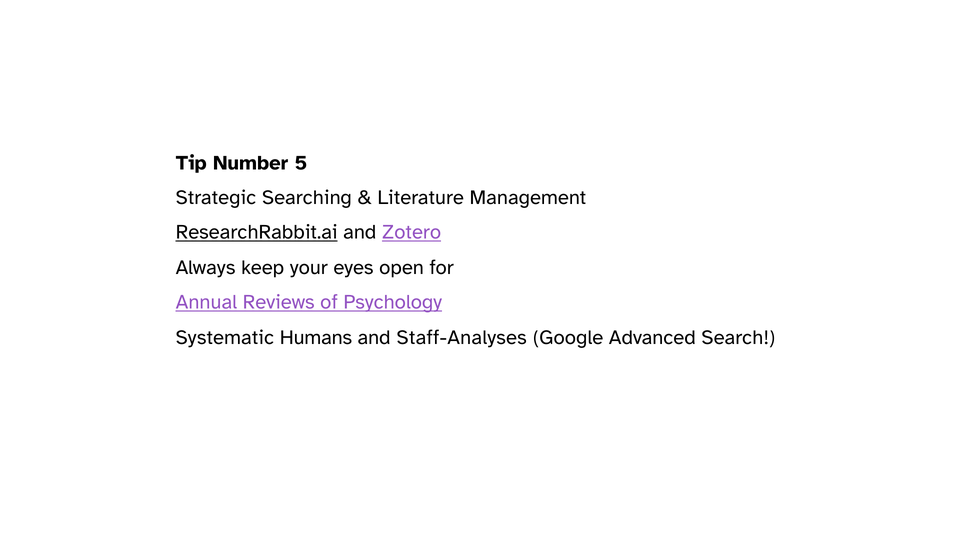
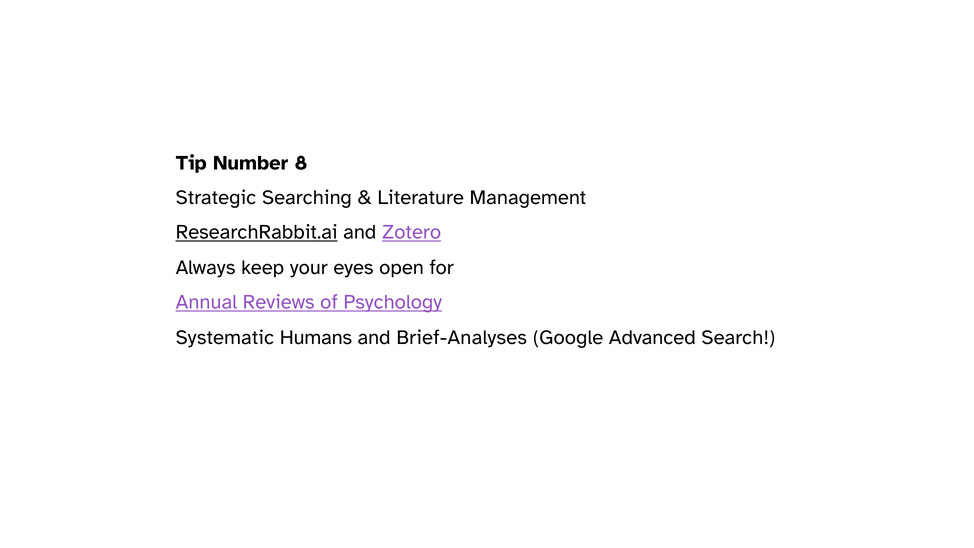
5: 5 -> 8
Staff-Analyses: Staff-Analyses -> Brief-Analyses
